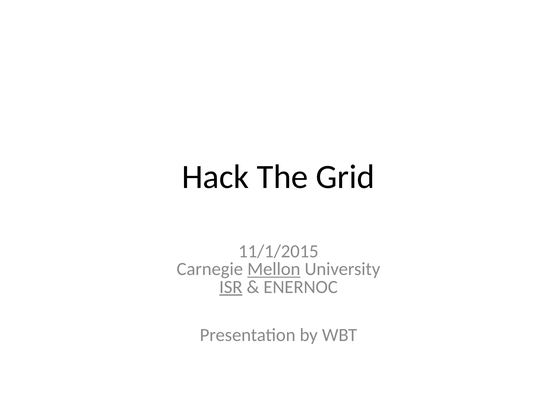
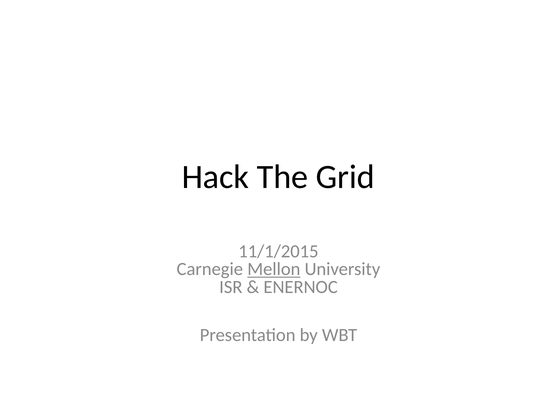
ISR underline: present -> none
